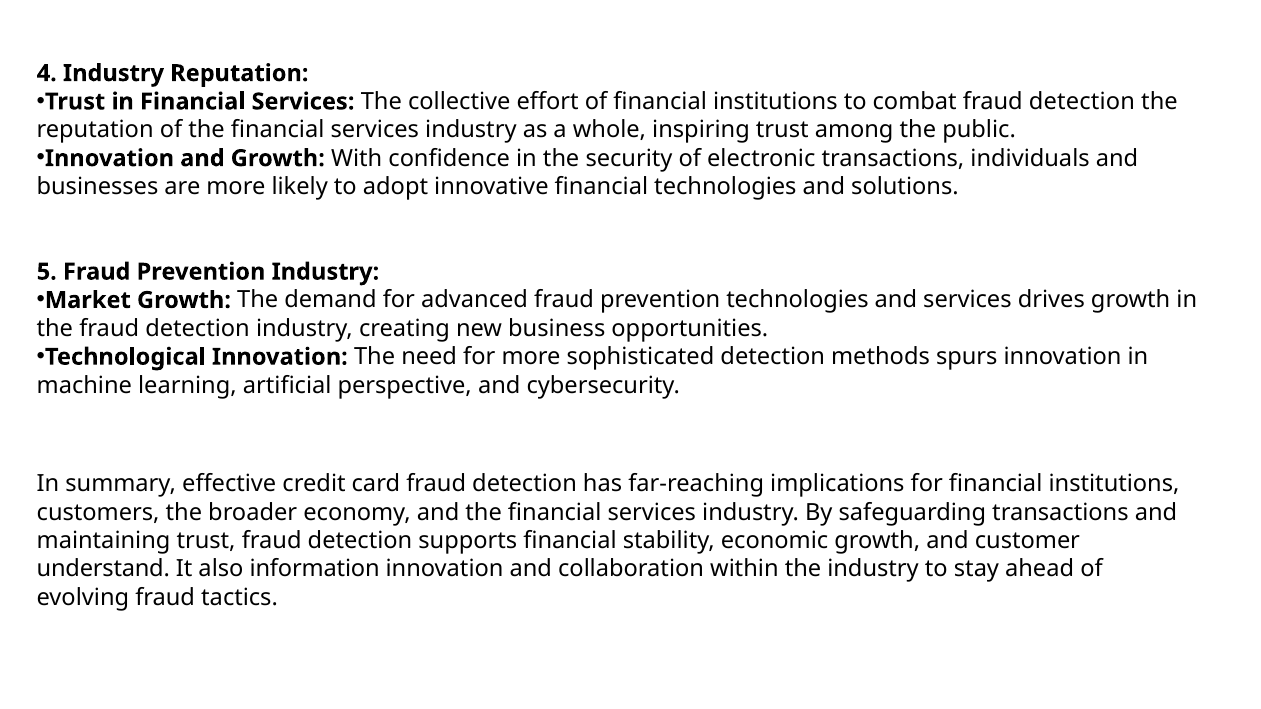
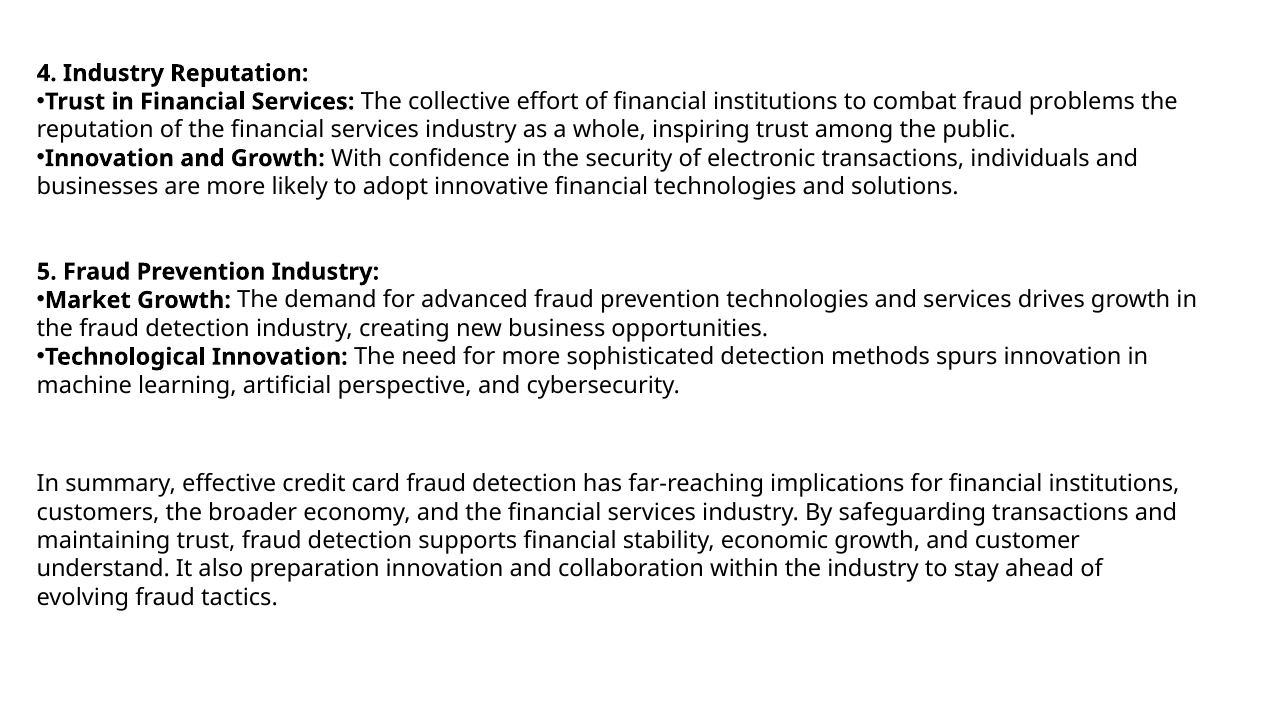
combat fraud detection: detection -> problems
information: information -> preparation
